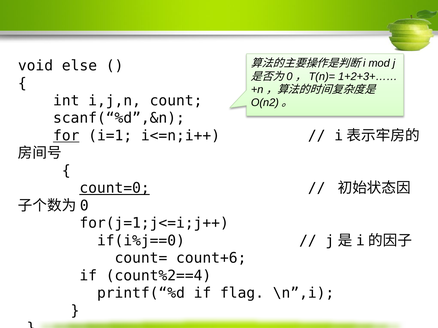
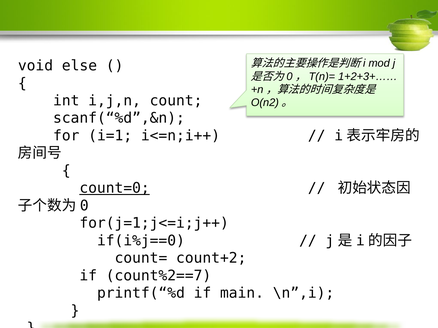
for underline: present -> none
count+6: count+6 -> count+2
count%2==4: count%2==4 -> count%2==7
flag: flag -> main
